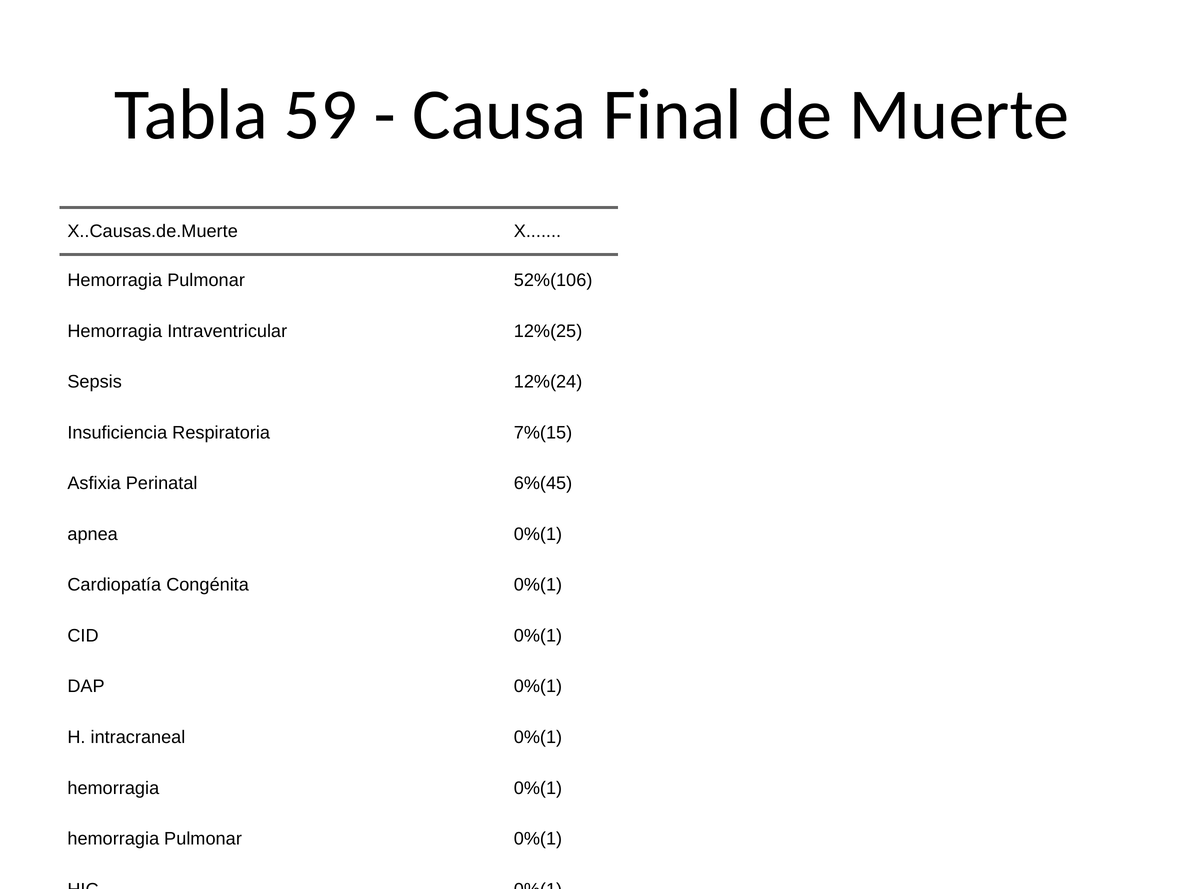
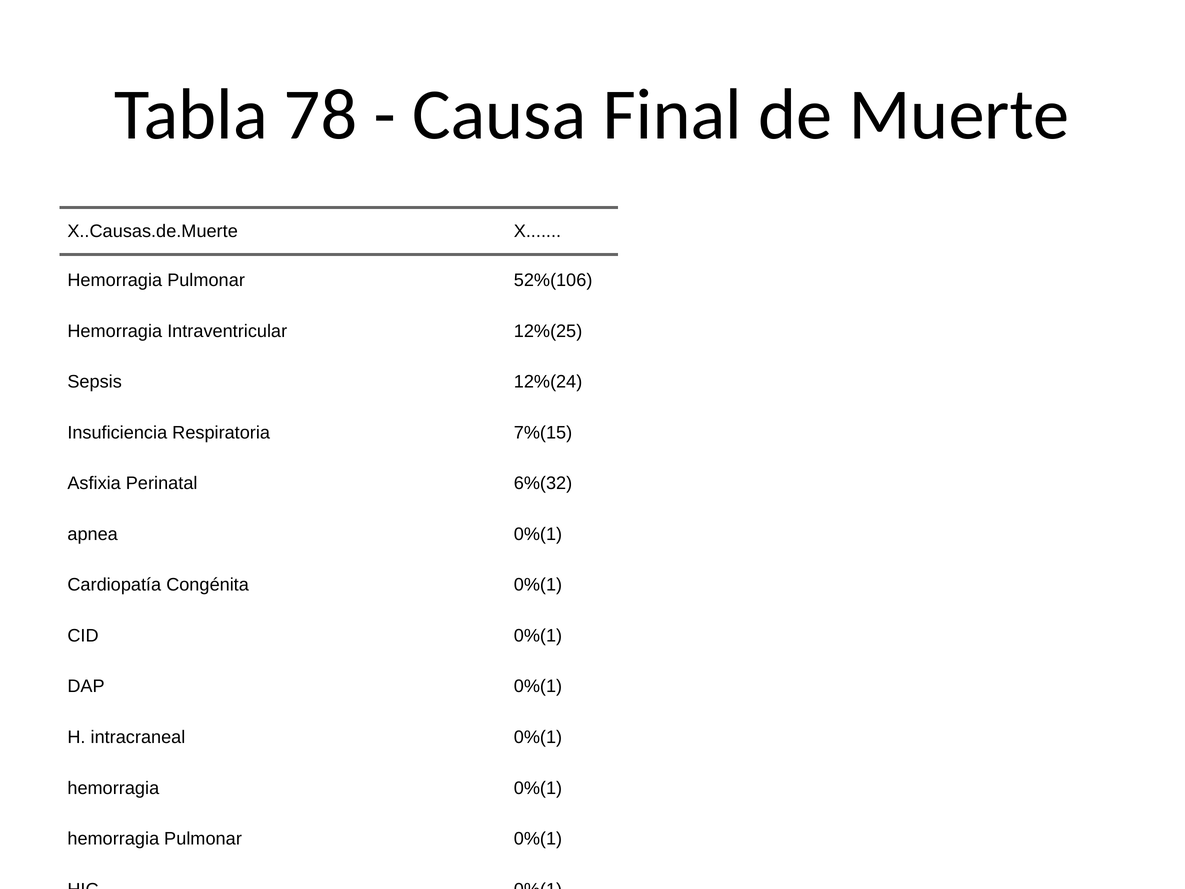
59: 59 -> 78
6%(45: 6%(45 -> 6%(32
